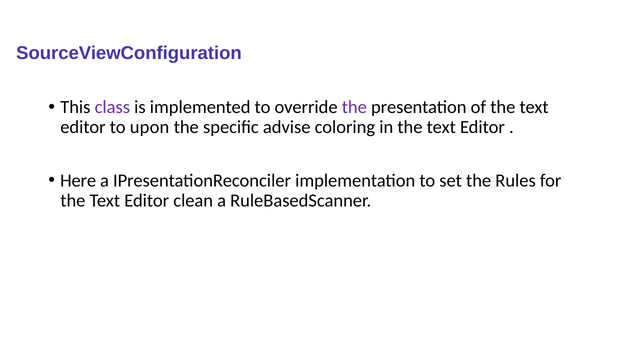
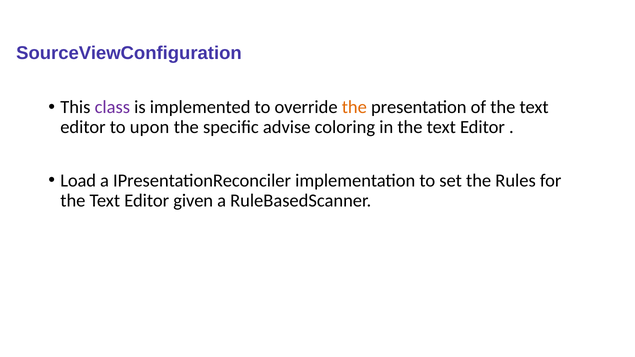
the at (354, 107) colour: purple -> orange
Here: Here -> Load
clean: clean -> given
